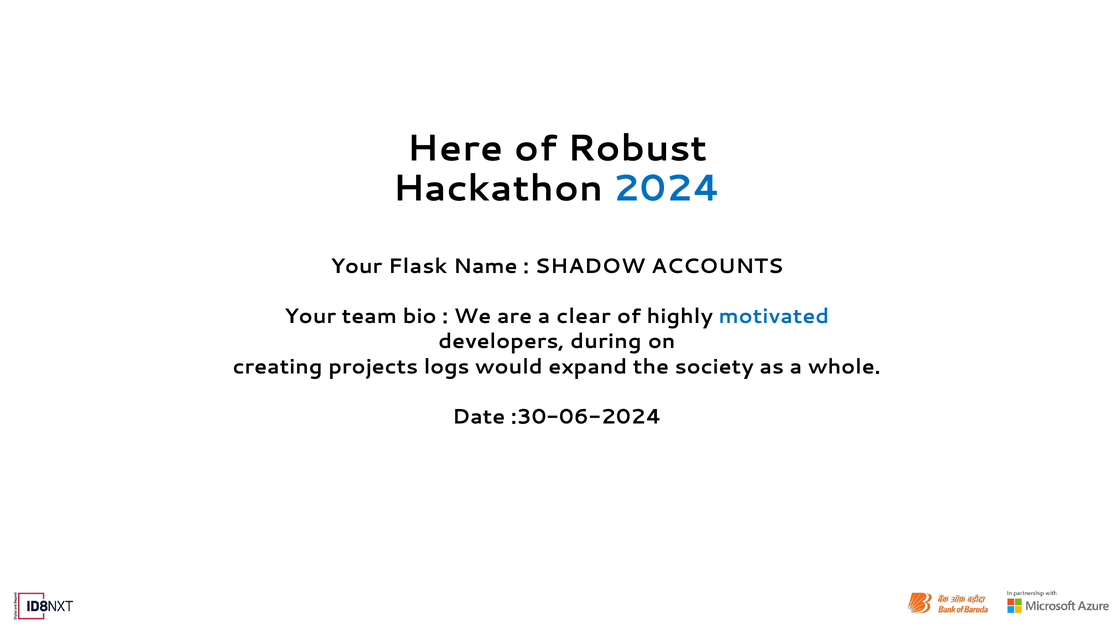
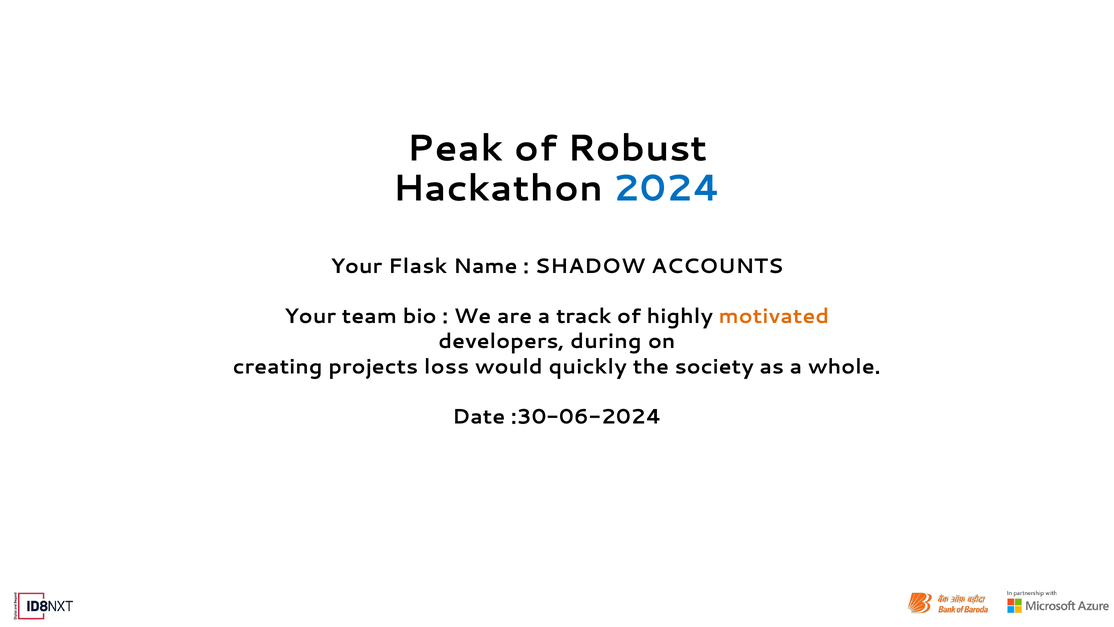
Here: Here -> Peak
clear: clear -> track
motivated colour: blue -> orange
logs: logs -> loss
expand: expand -> quickly
